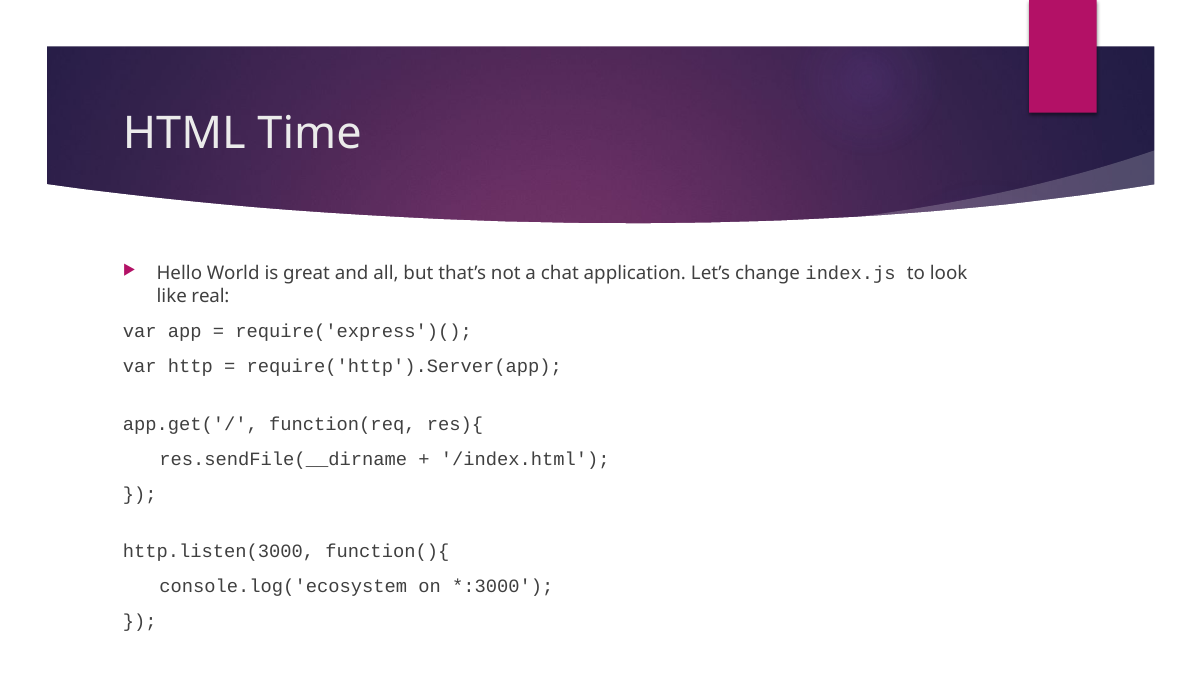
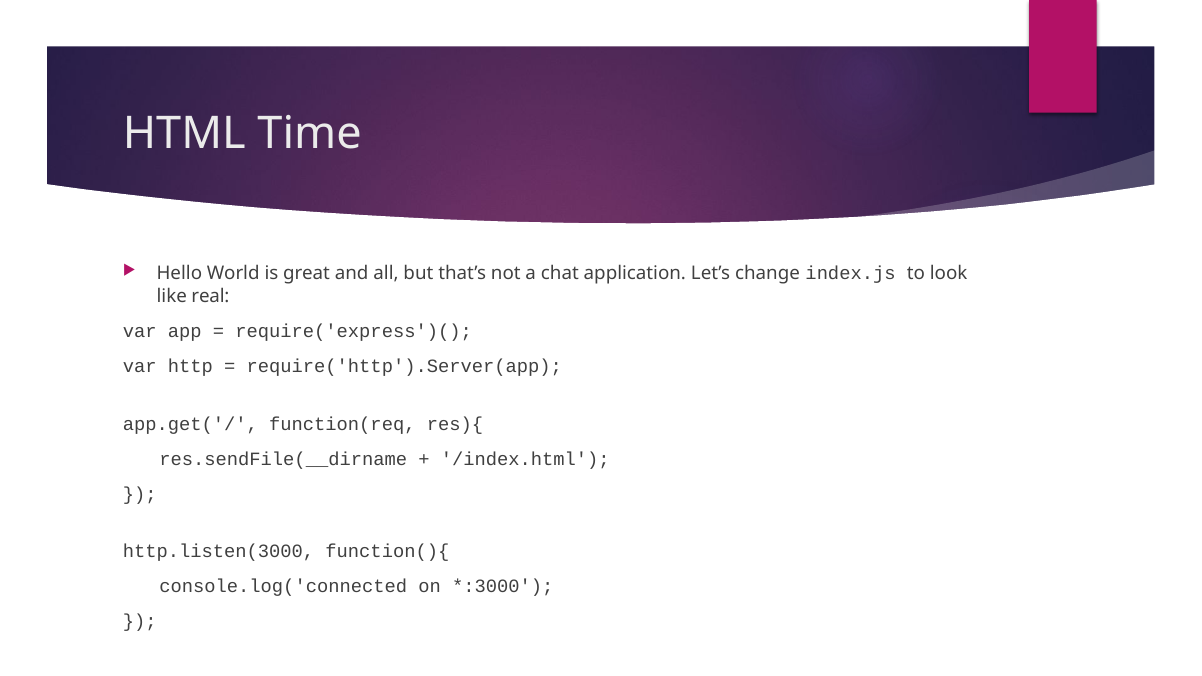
console.log('ecosystem: console.log('ecosystem -> console.log('connected
